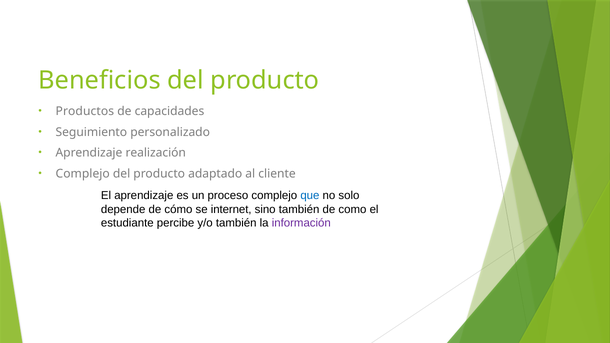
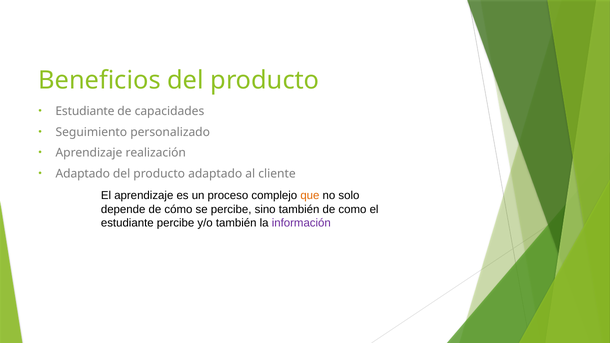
Productos at (85, 111): Productos -> Estudiante
Complejo at (83, 174): Complejo -> Adaptado
que colour: blue -> orange
se internet: internet -> percibe
